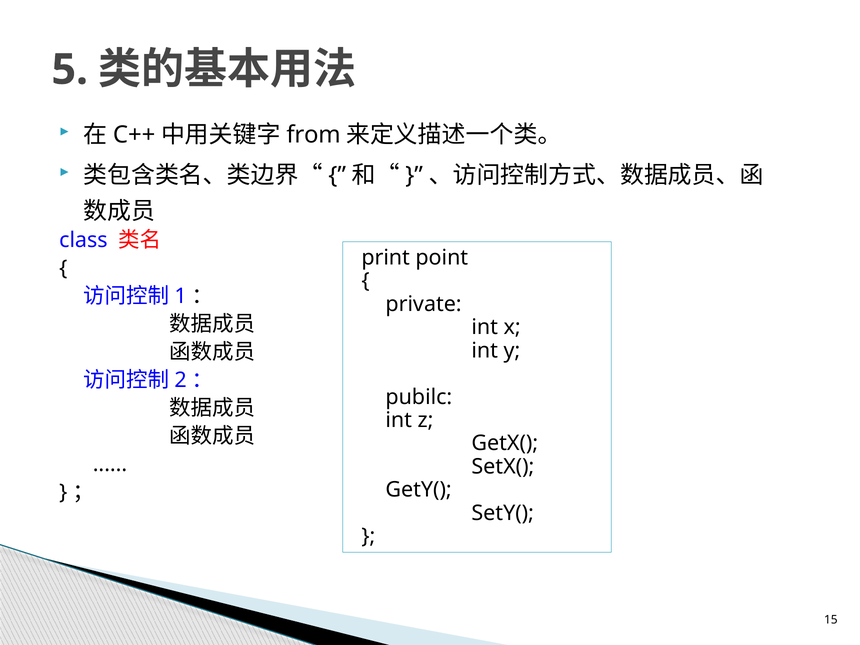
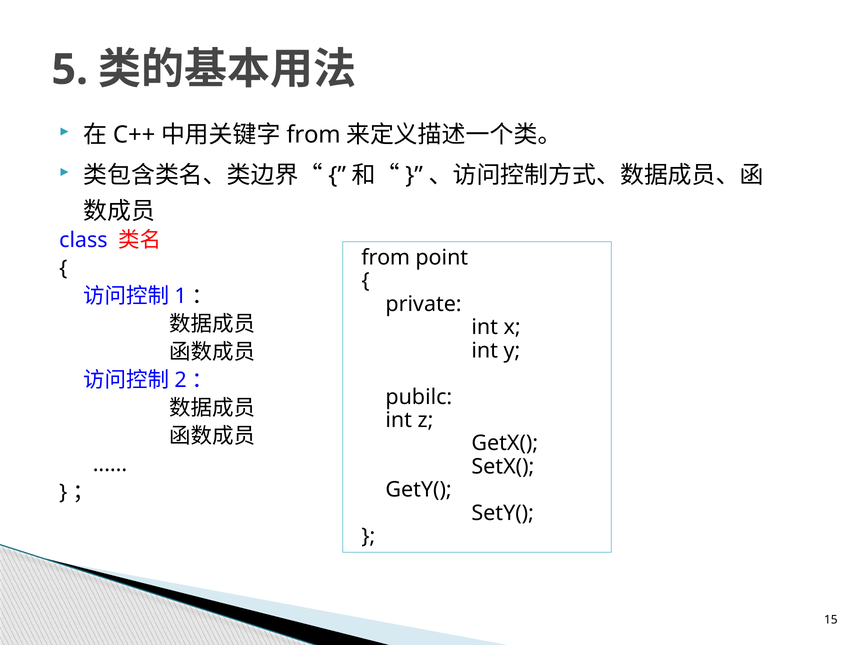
print at (386, 258): print -> from
